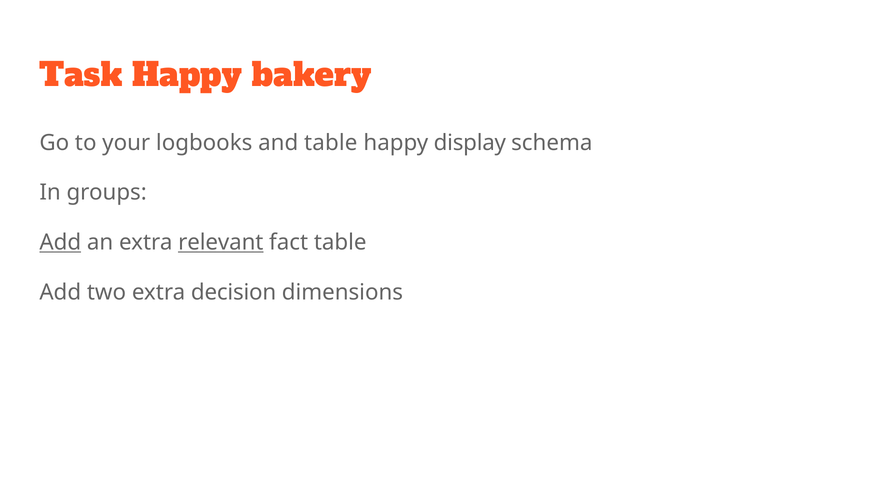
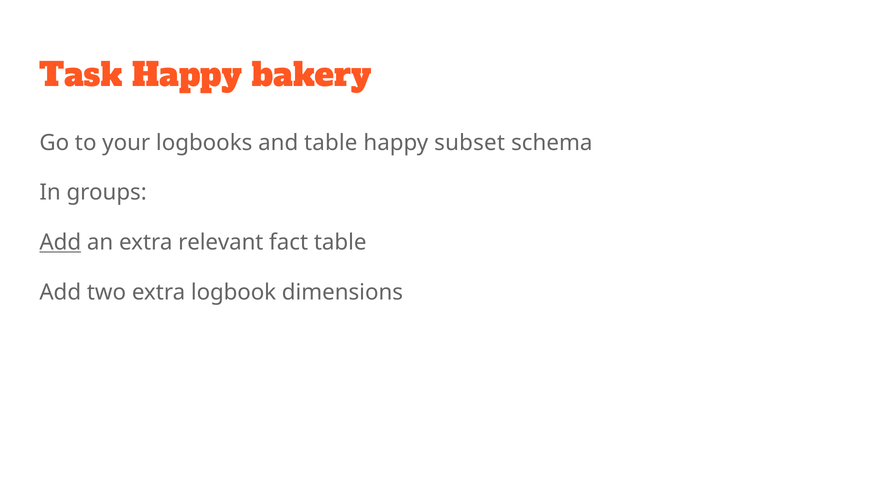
display: display -> subset
relevant underline: present -> none
decision: decision -> logbook
